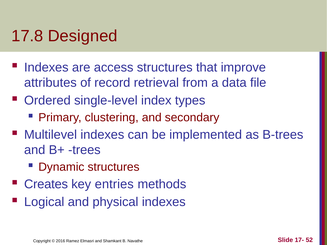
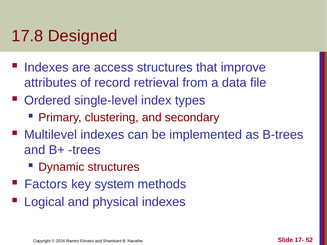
Creates: Creates -> Factors
entries: entries -> system
